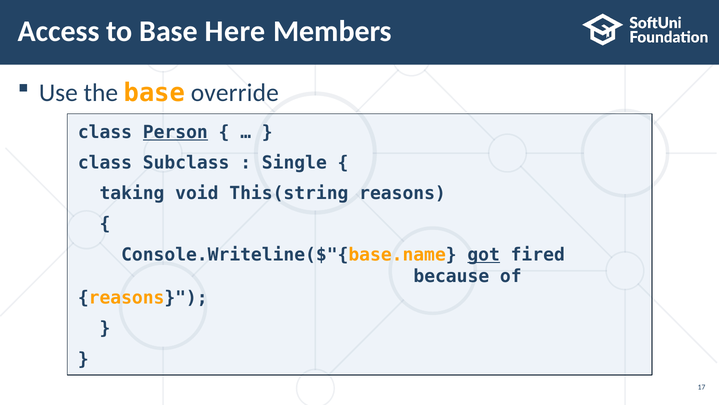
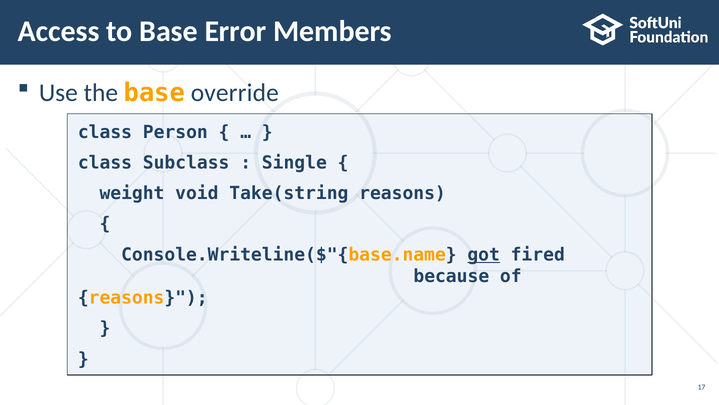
Here: Here -> Error
Person underline: present -> none
taking: taking -> weight
This(string: This(string -> Take(string
